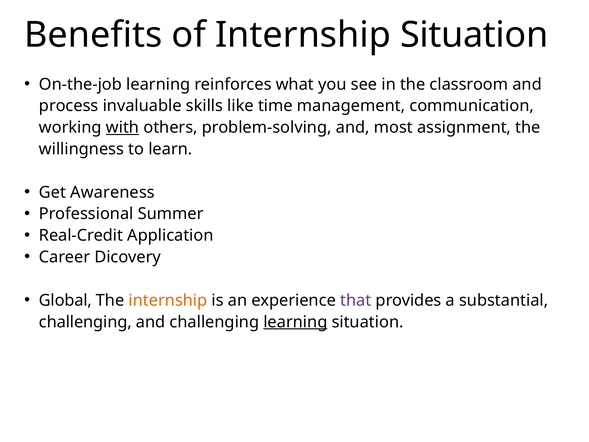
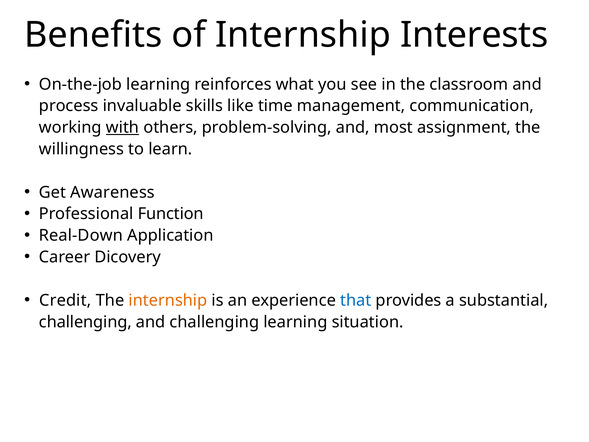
Internship Situation: Situation -> Interests
Summer: Summer -> Function
Real-Credit: Real-Credit -> Real-Down
Global: Global -> Credit
that colour: purple -> blue
learning at (295, 322) underline: present -> none
